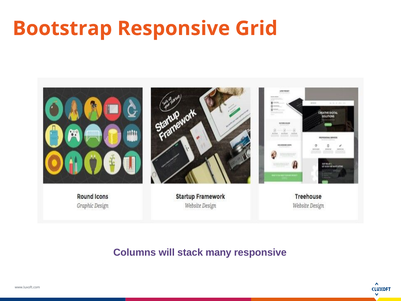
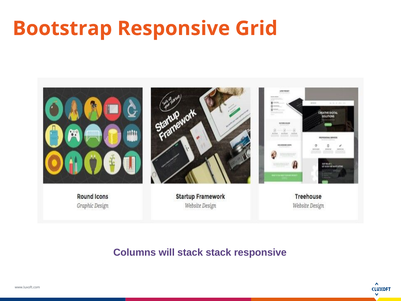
stack many: many -> stack
